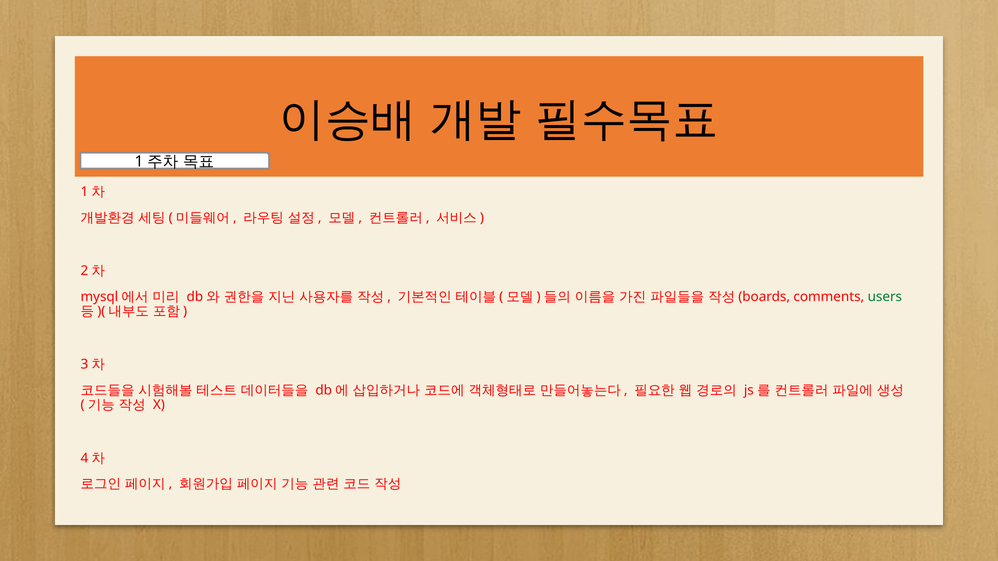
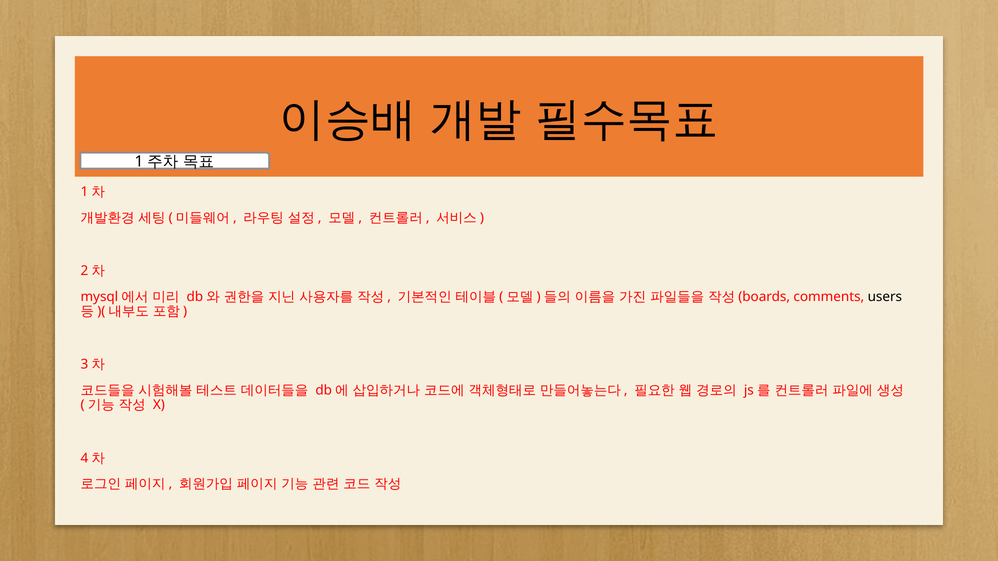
users colour: green -> black
